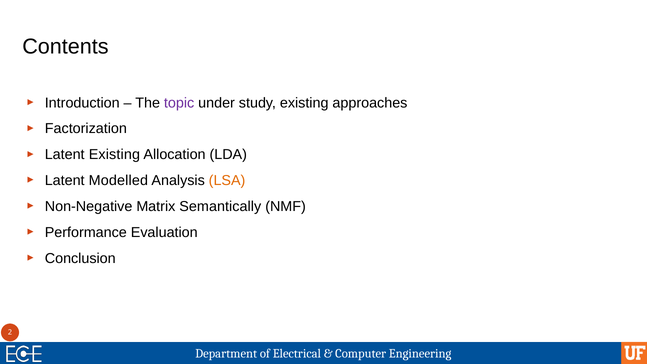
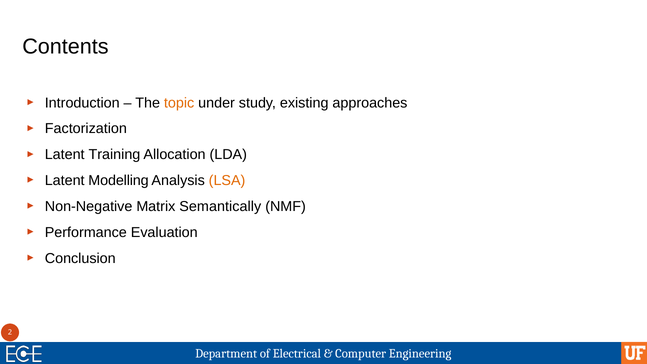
topic colour: purple -> orange
Latent Existing: Existing -> Training
Modelled: Modelled -> Modelling
